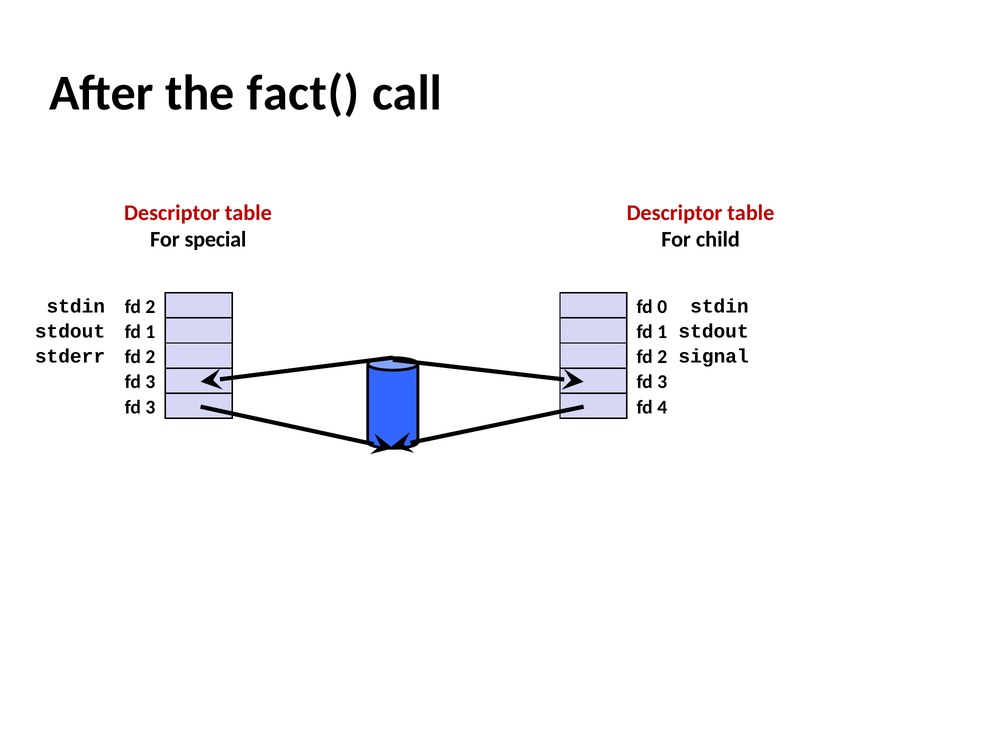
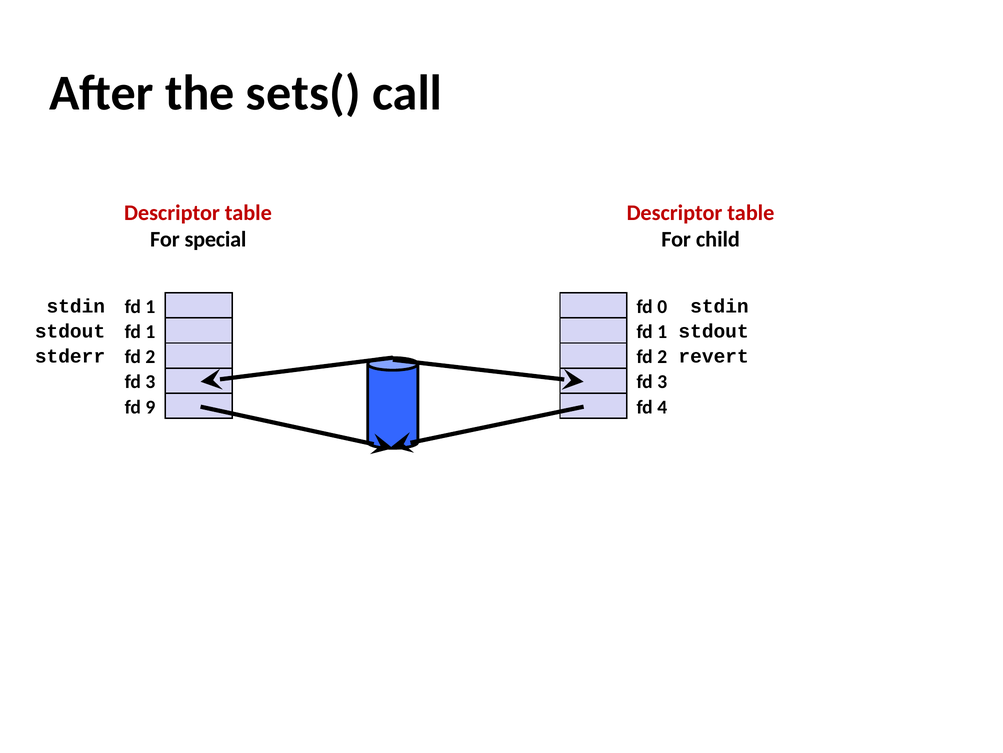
fact(: fact( -> sets(
2 at (150, 306): 2 -> 1
signal: signal -> revert
3 at (150, 407): 3 -> 9
